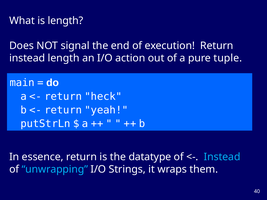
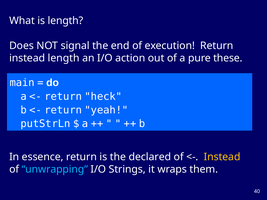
tuple: tuple -> these
datatype: datatype -> declared
Instead at (222, 157) colour: light blue -> yellow
